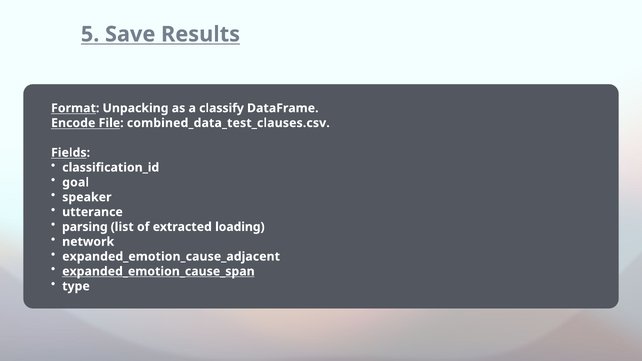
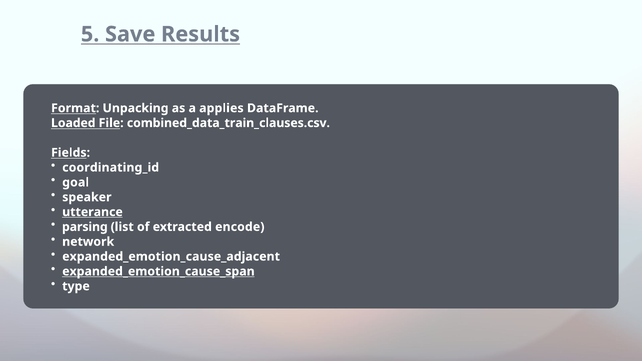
classify: classify -> applies
Encode: Encode -> Loaded
combined_data_test_clauses.csv: combined_data_test_clauses.csv -> combined_data_train_clauses.csv
classification_id: classification_id -> coordinating_id
utterance underline: none -> present
loading: loading -> encode
